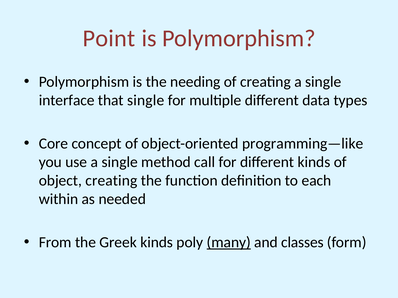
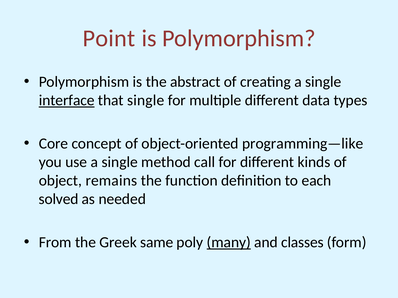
needing: needing -> abstract
interface underline: none -> present
object creating: creating -> remains
within: within -> solved
Greek kinds: kinds -> same
